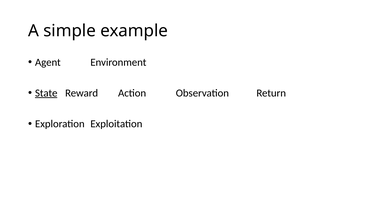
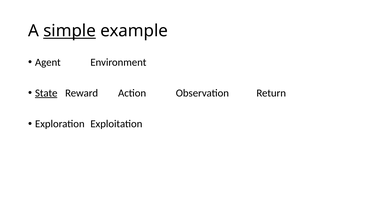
simple underline: none -> present
